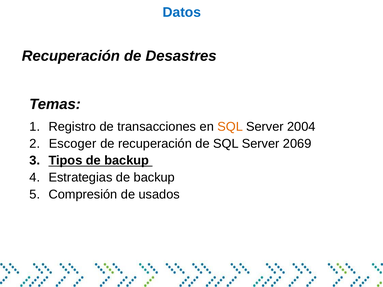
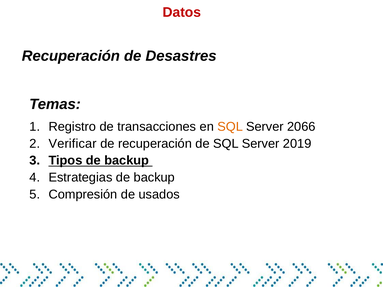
Datos colour: blue -> red
2004: 2004 -> 2066
Escoger: Escoger -> Verificar
2069: 2069 -> 2019
